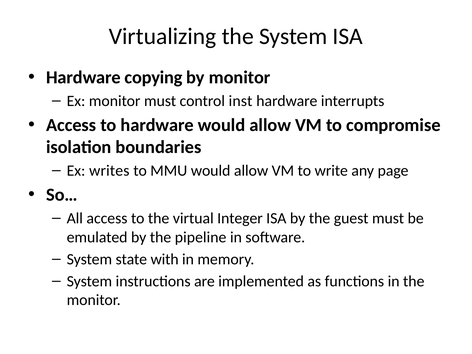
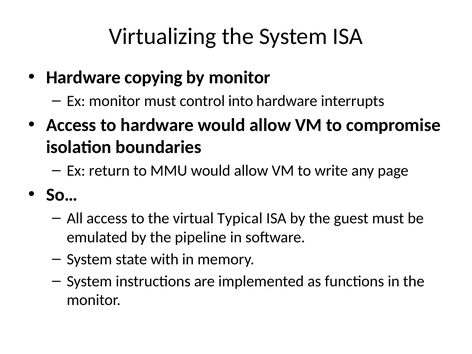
inst: inst -> into
writes: writes -> return
Integer: Integer -> Typical
